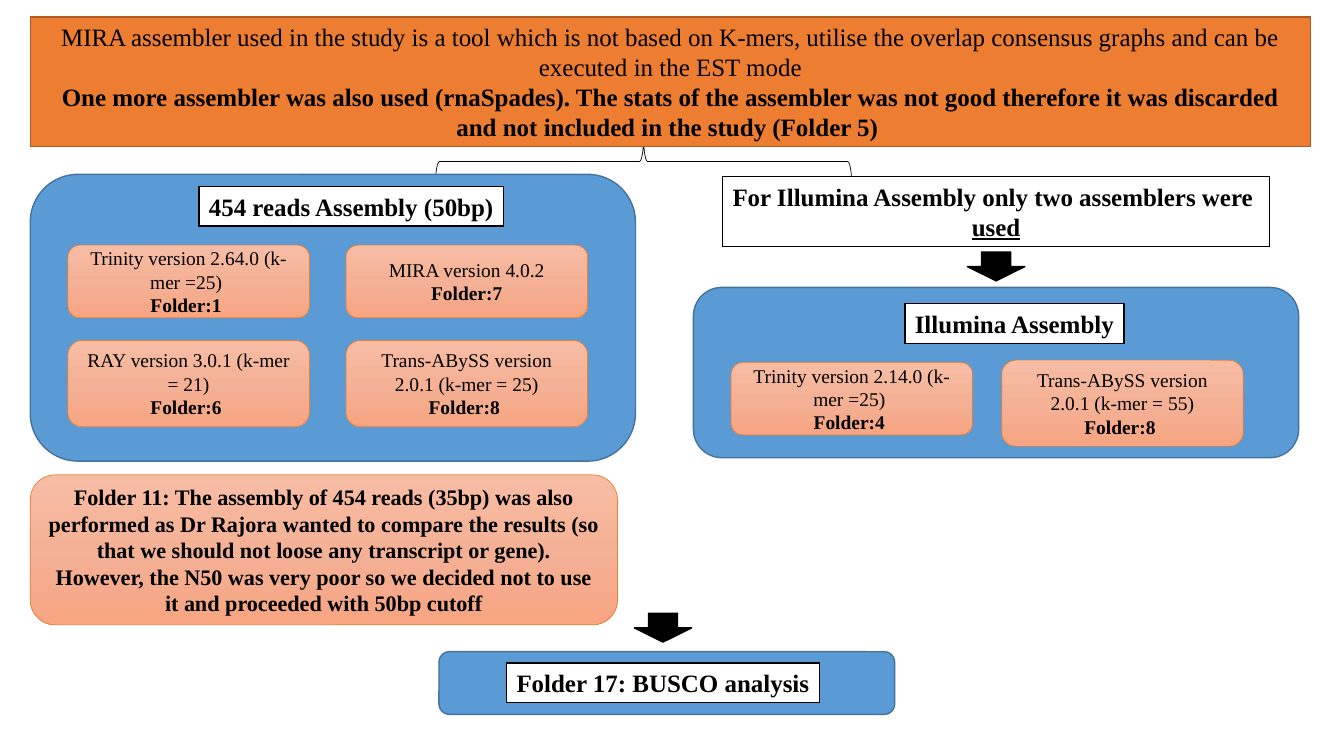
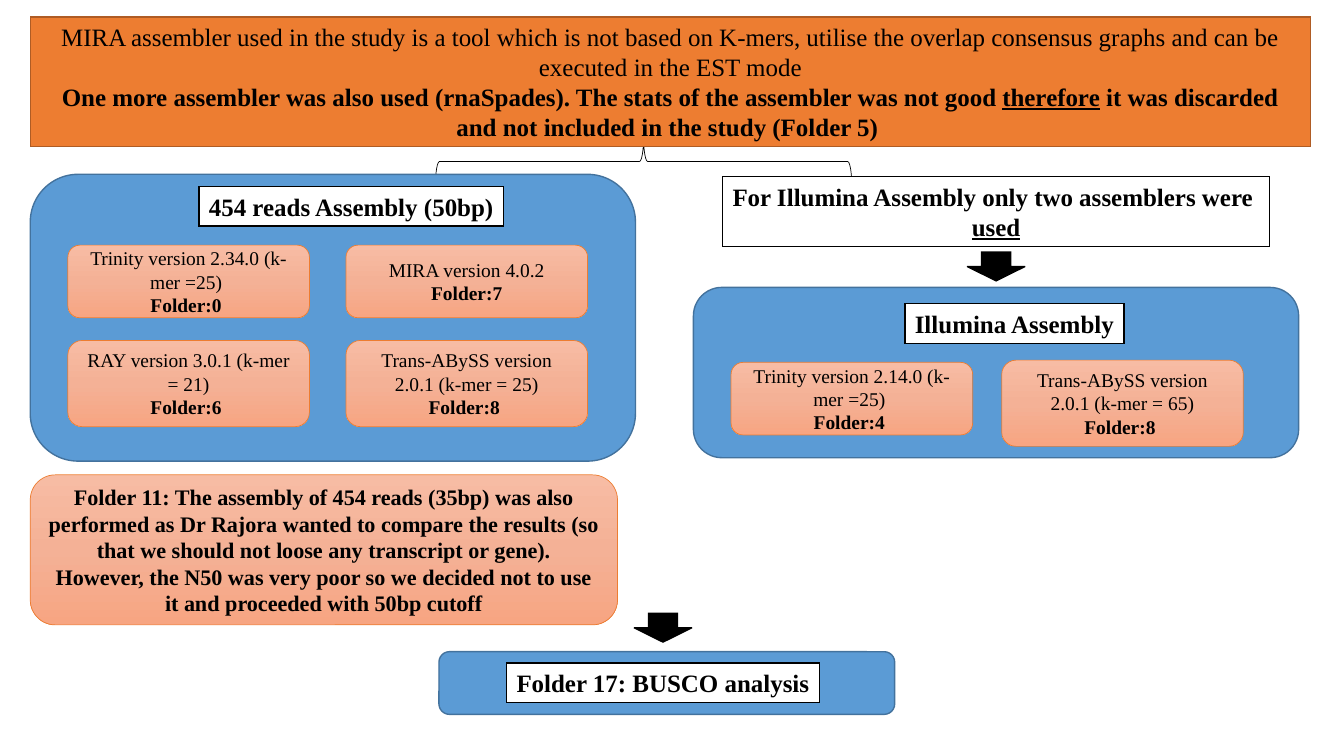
therefore underline: none -> present
2.64.0: 2.64.0 -> 2.34.0
Folder:1: Folder:1 -> Folder:0
55: 55 -> 65
